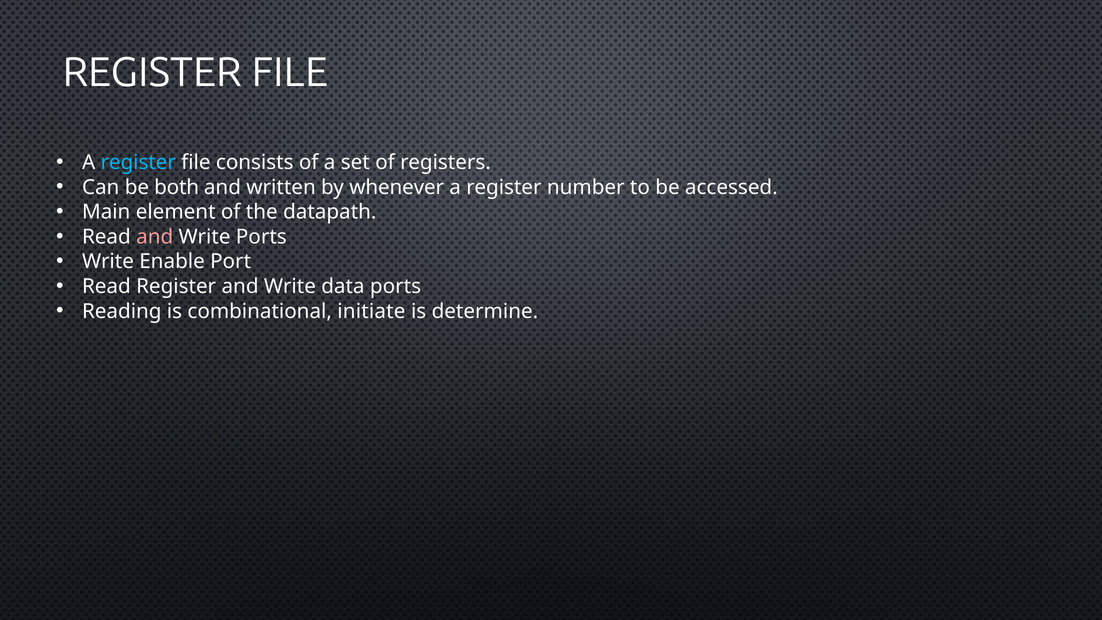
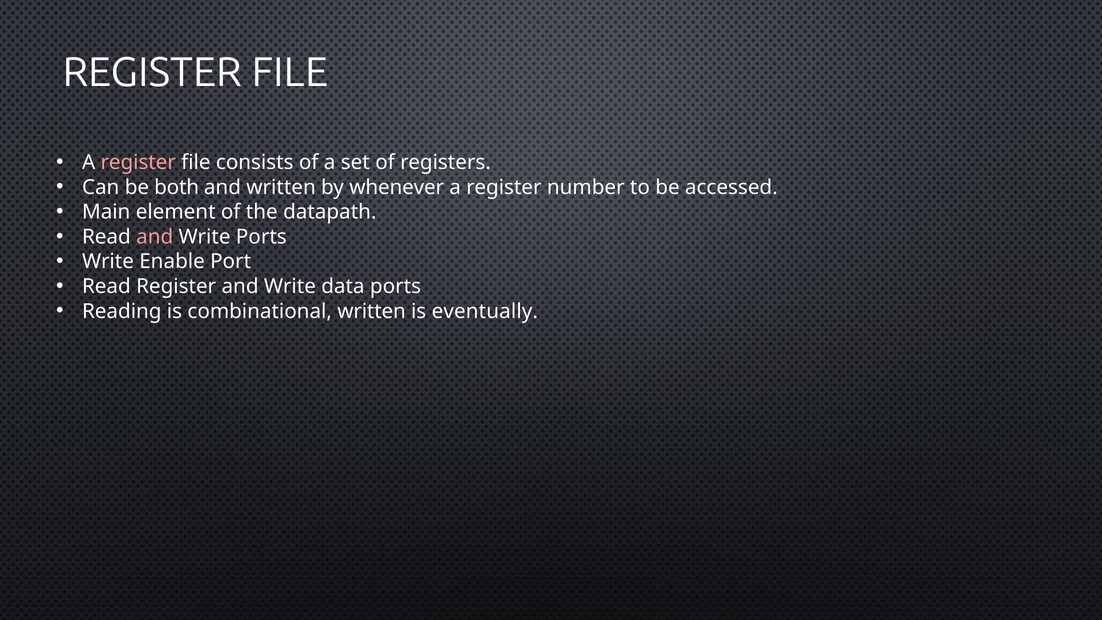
register at (138, 162) colour: light blue -> pink
combinational initiate: initiate -> written
determine: determine -> eventually
